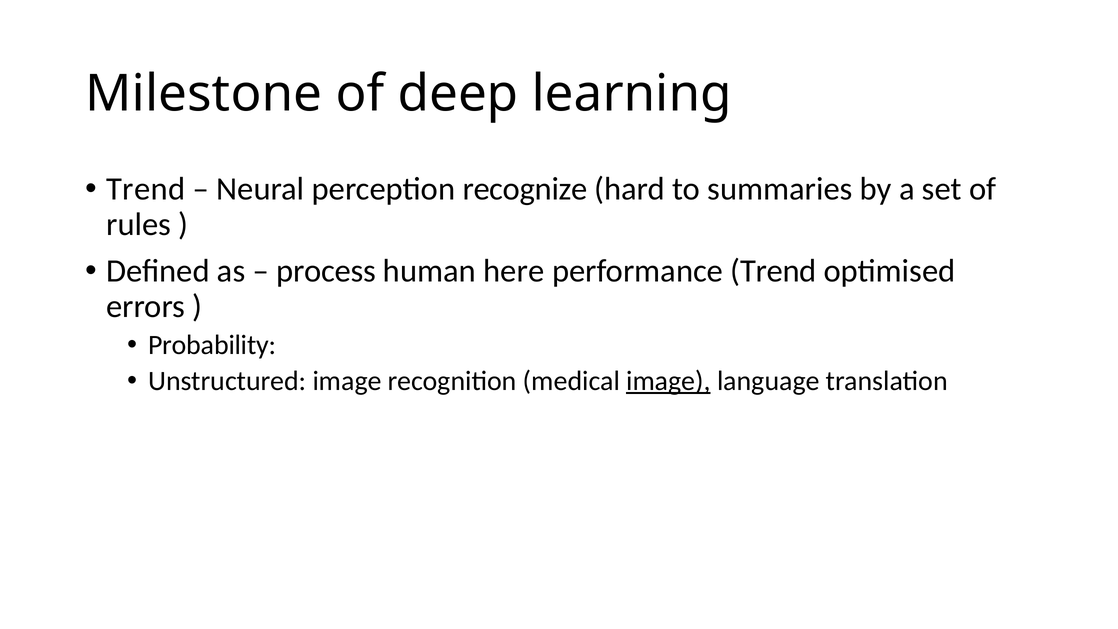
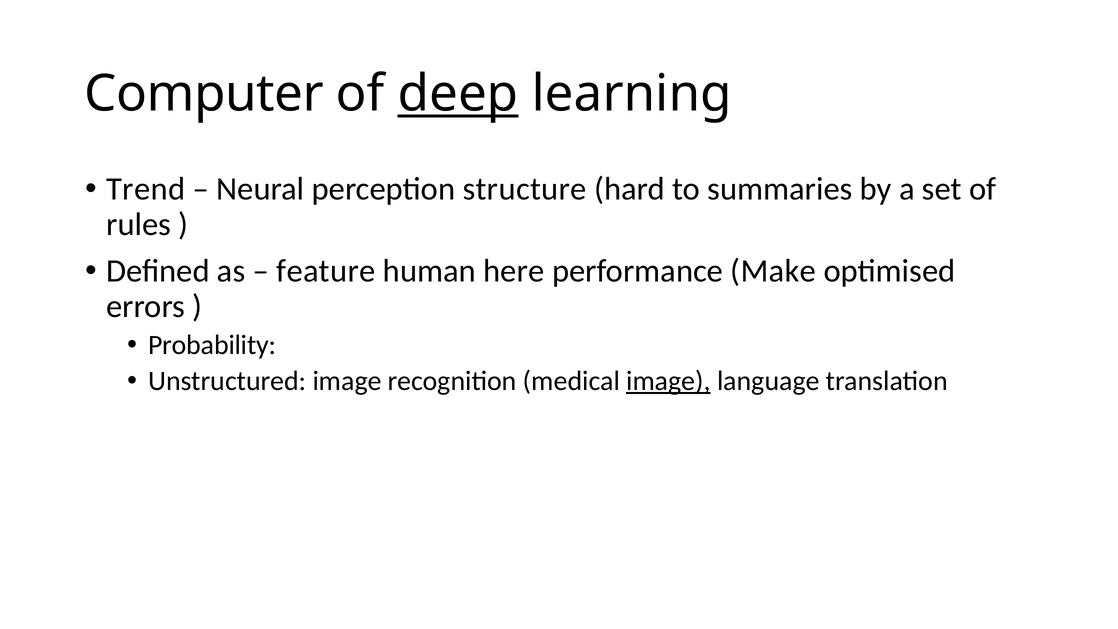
Milestone: Milestone -> Computer
deep underline: none -> present
recognize: recognize -> structure
process: process -> feature
performance Trend: Trend -> Make
